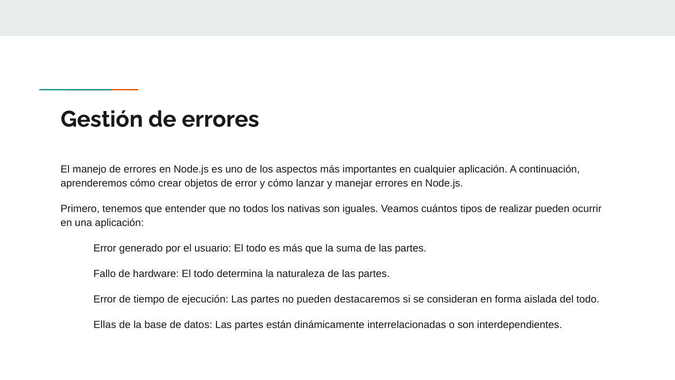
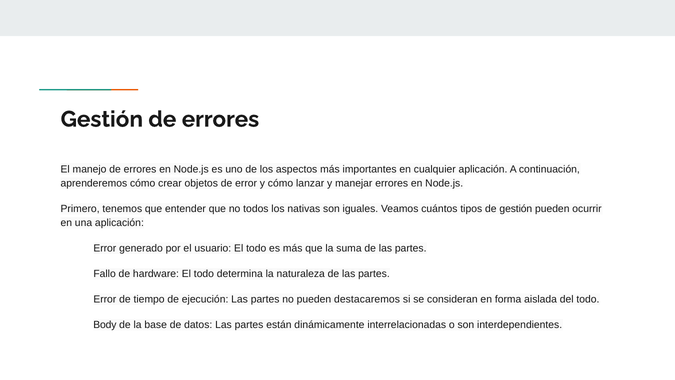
de realizar: realizar -> gestión
Ellas: Ellas -> Body
